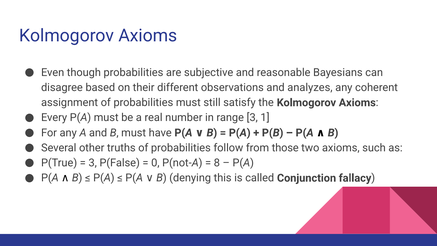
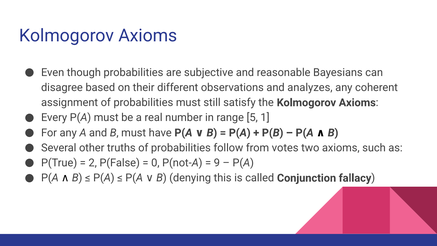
range 3: 3 -> 5
those: those -> votes
3 at (93, 163): 3 -> 2
8: 8 -> 9
